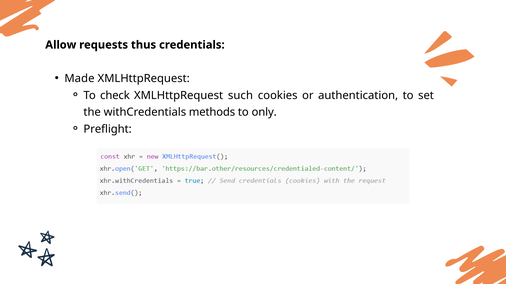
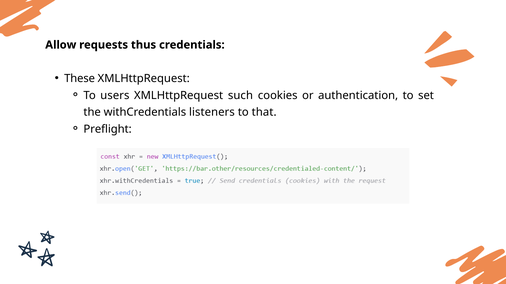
Made: Made -> These
check: check -> users
methods: methods -> listeners
only: only -> that
